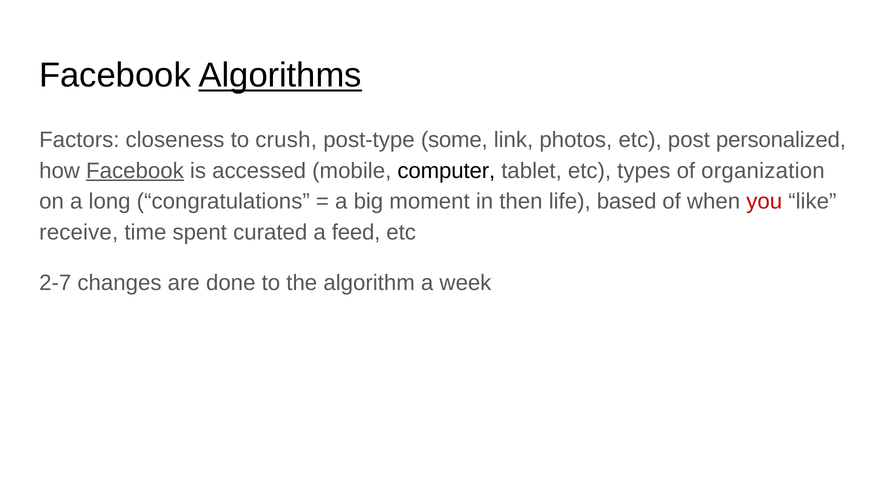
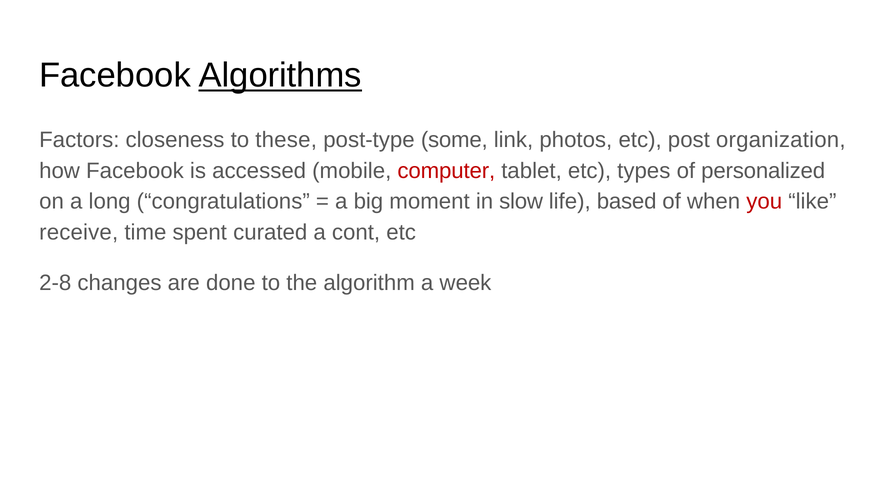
crush: crush -> these
personalized: personalized -> organization
Facebook at (135, 171) underline: present -> none
computer colour: black -> red
organization: organization -> personalized
then: then -> slow
feed: feed -> cont
2-7: 2-7 -> 2-8
